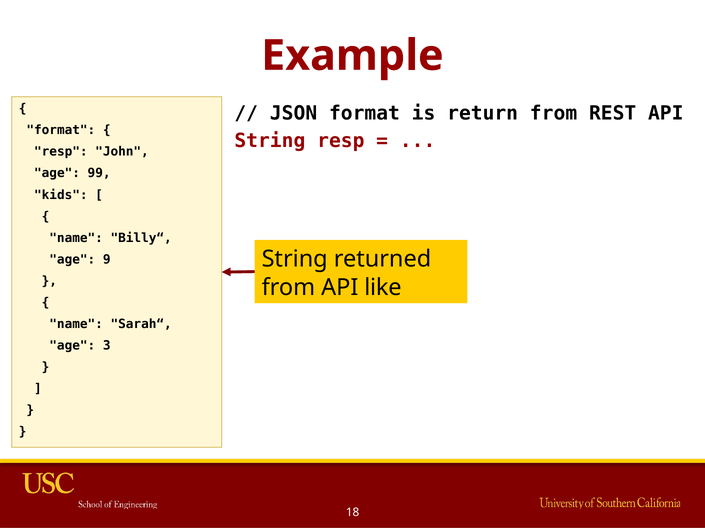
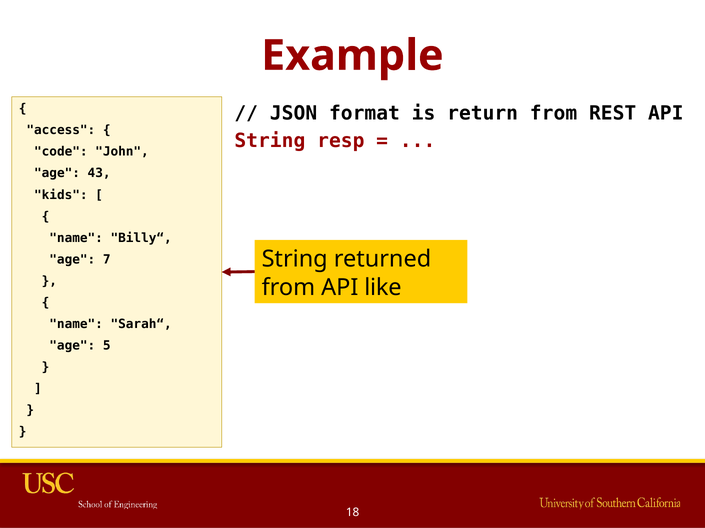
format at (61, 130): format -> access
resp at (61, 152): resp -> code
99: 99 -> 43
9: 9 -> 7
3: 3 -> 5
